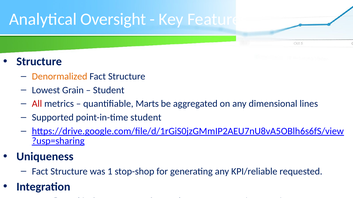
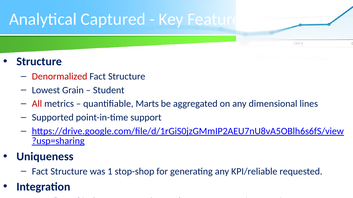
Oversight: Oversight -> Captured
Denormalized colour: orange -> red
point-in-time student: student -> support
